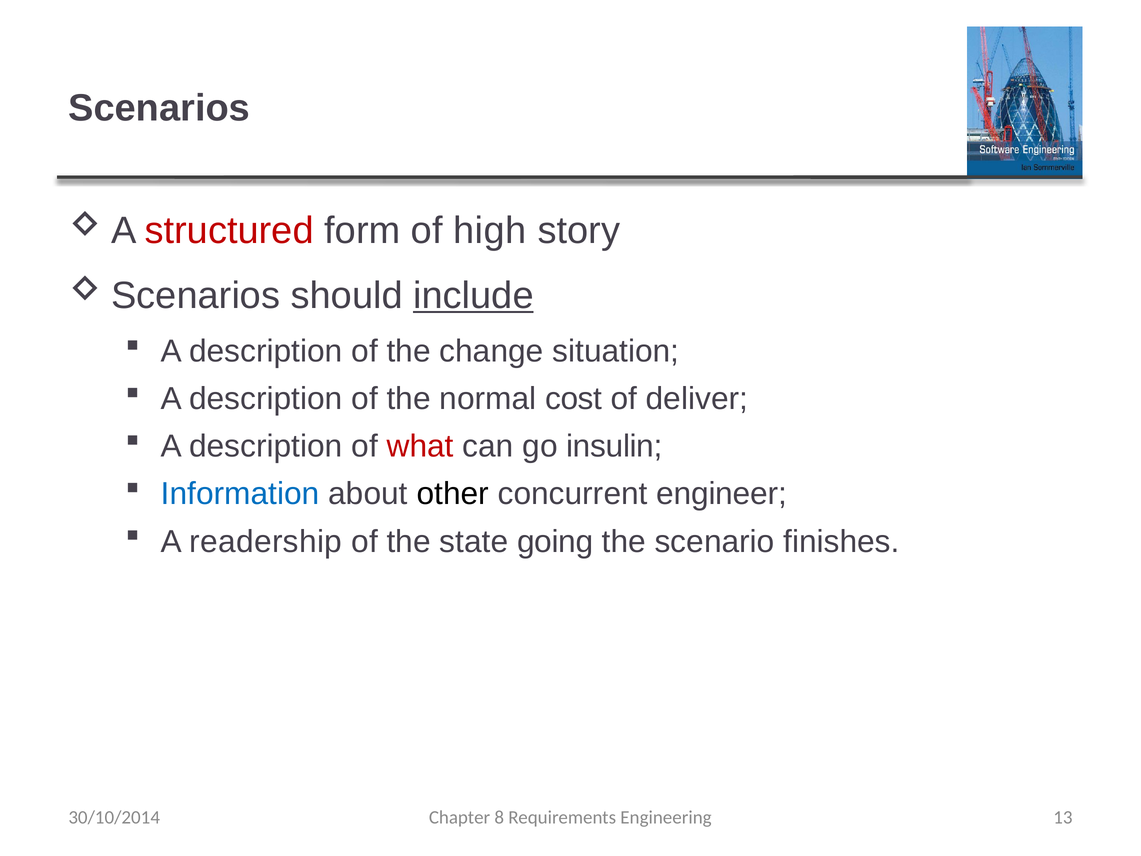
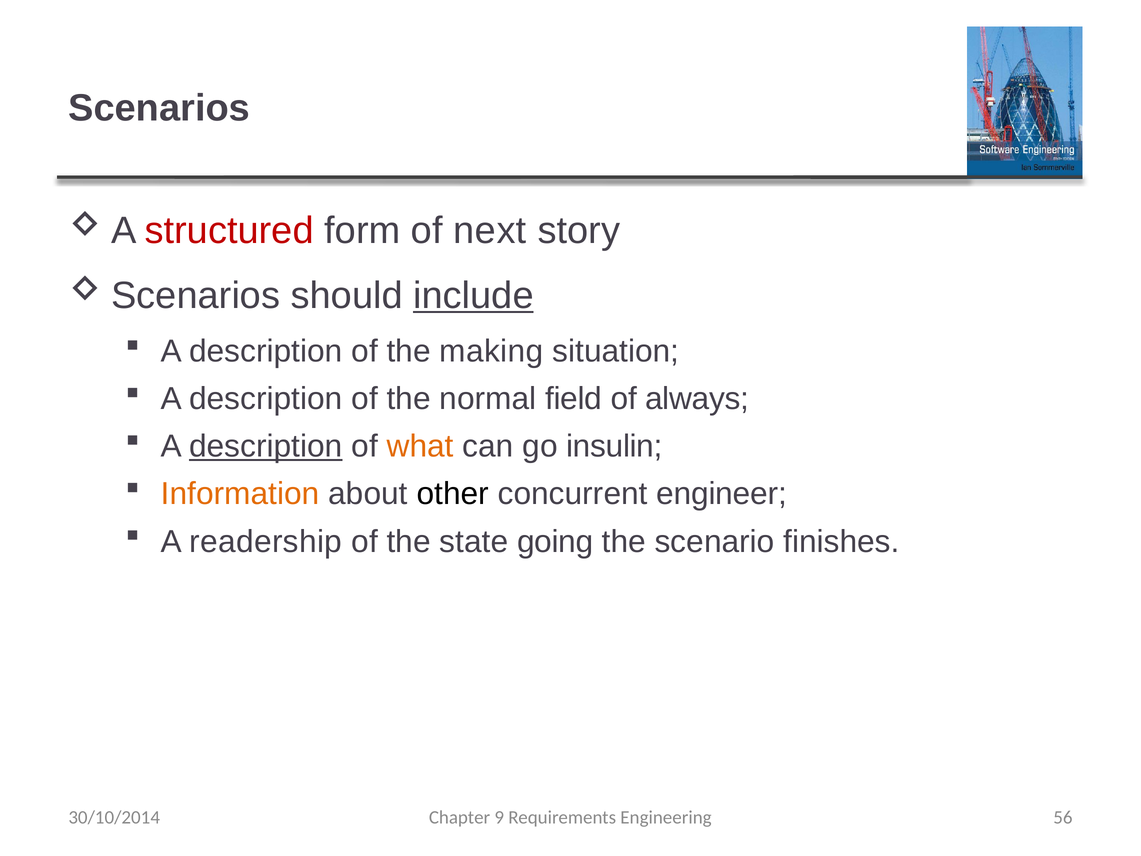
high: high -> next
change: change -> making
cost: cost -> field
deliver: deliver -> always
description at (266, 446) underline: none -> present
what colour: red -> orange
Information colour: blue -> orange
8: 8 -> 9
13: 13 -> 56
